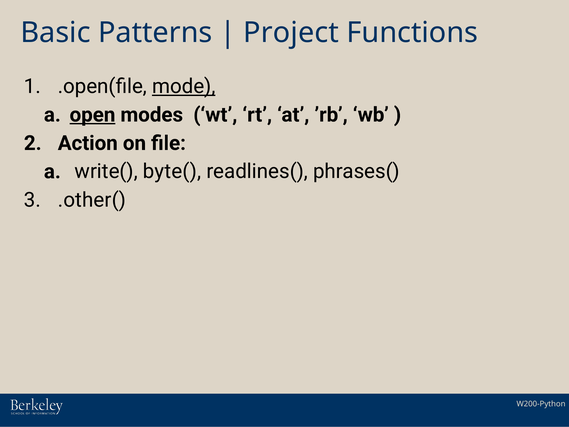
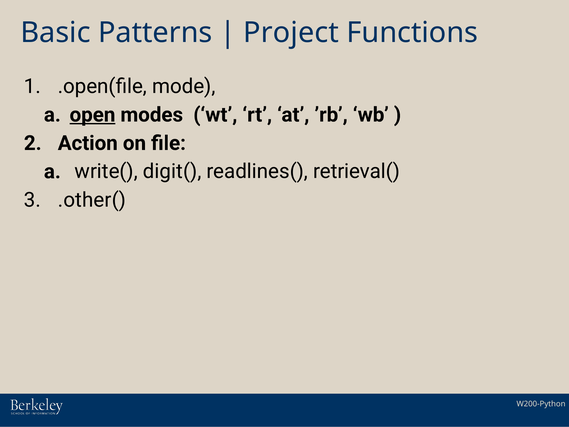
mode underline: present -> none
byte(: byte( -> digit(
phrases(: phrases( -> retrieval(
